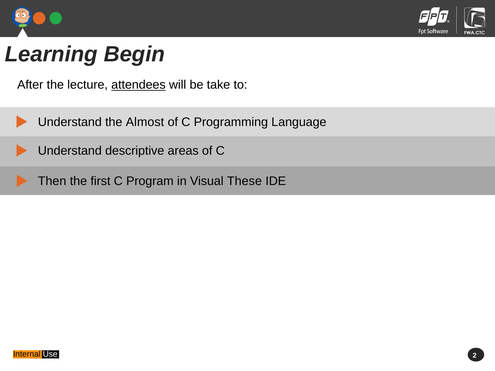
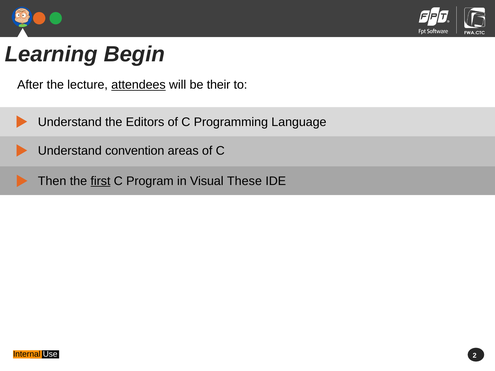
take: take -> their
Almost: Almost -> Editors
descriptive: descriptive -> convention
first underline: none -> present
